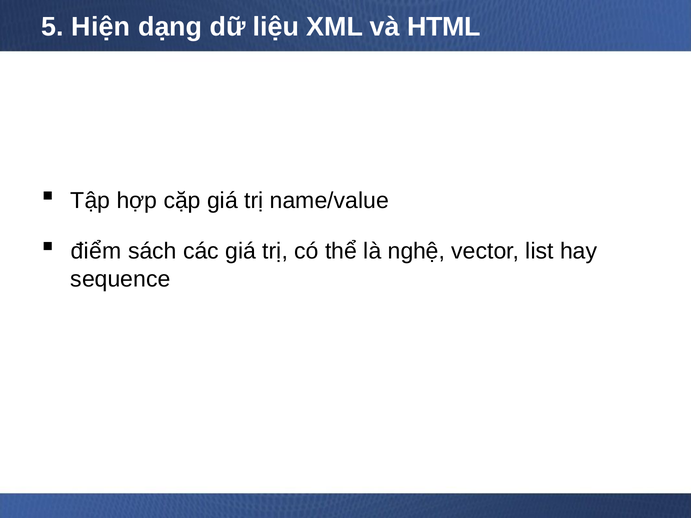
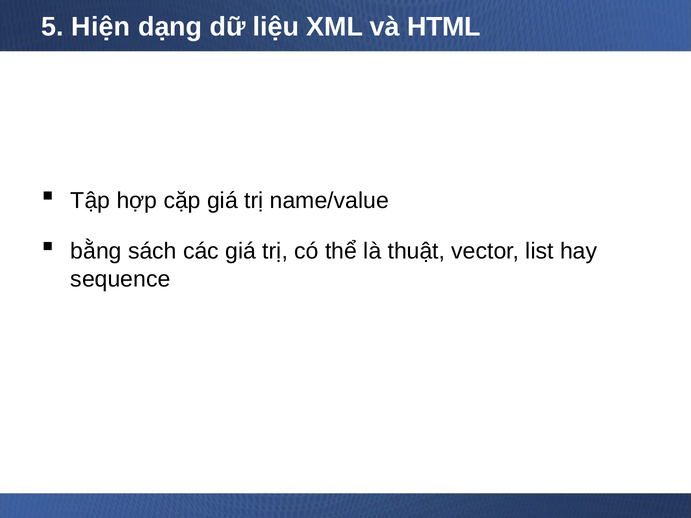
điểm: điểm -> bằng
là nghệ: nghệ -> thuật
